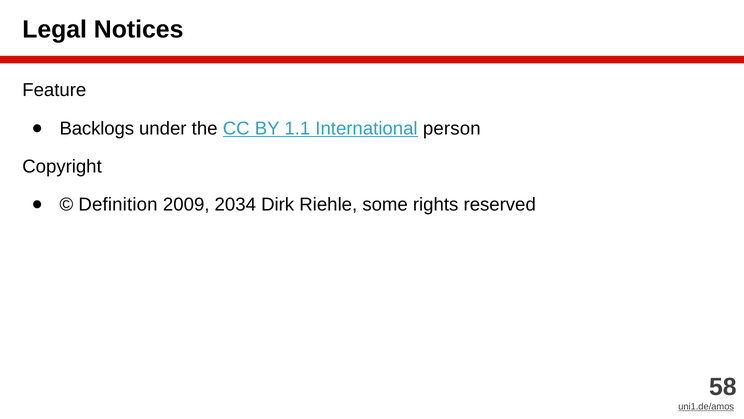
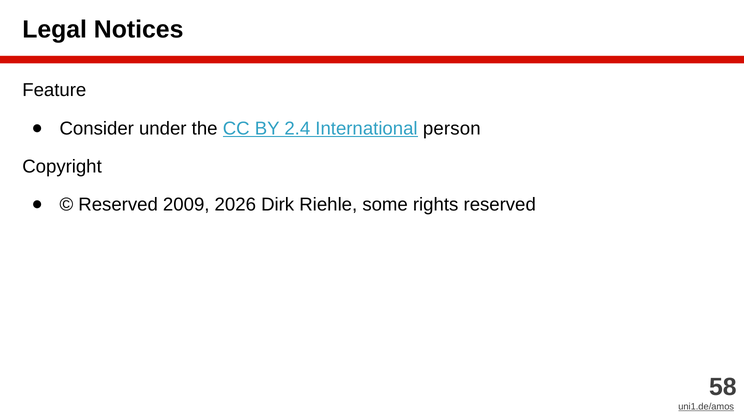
Backlogs: Backlogs -> Consider
1.1: 1.1 -> 2.4
Definition at (118, 204): Definition -> Reserved
2034: 2034 -> 2026
